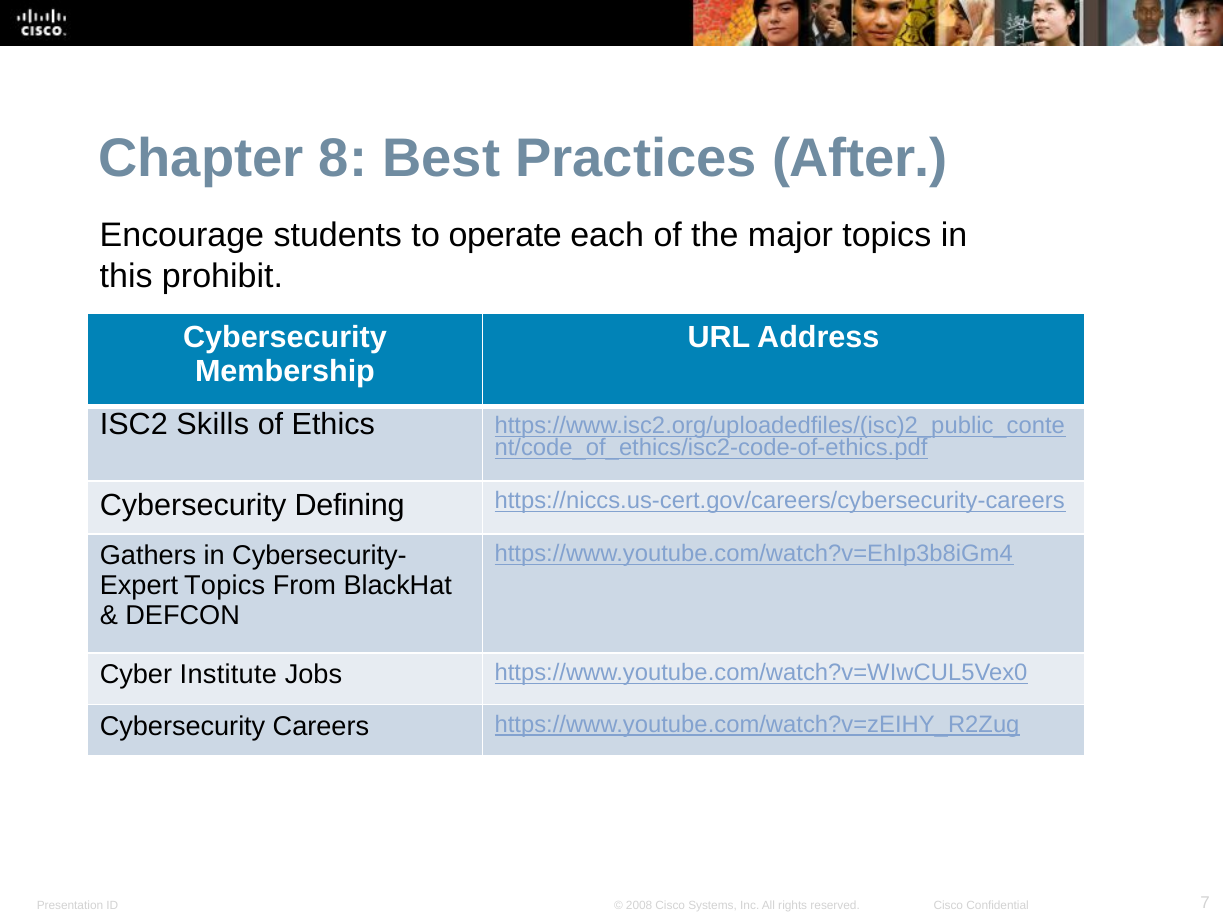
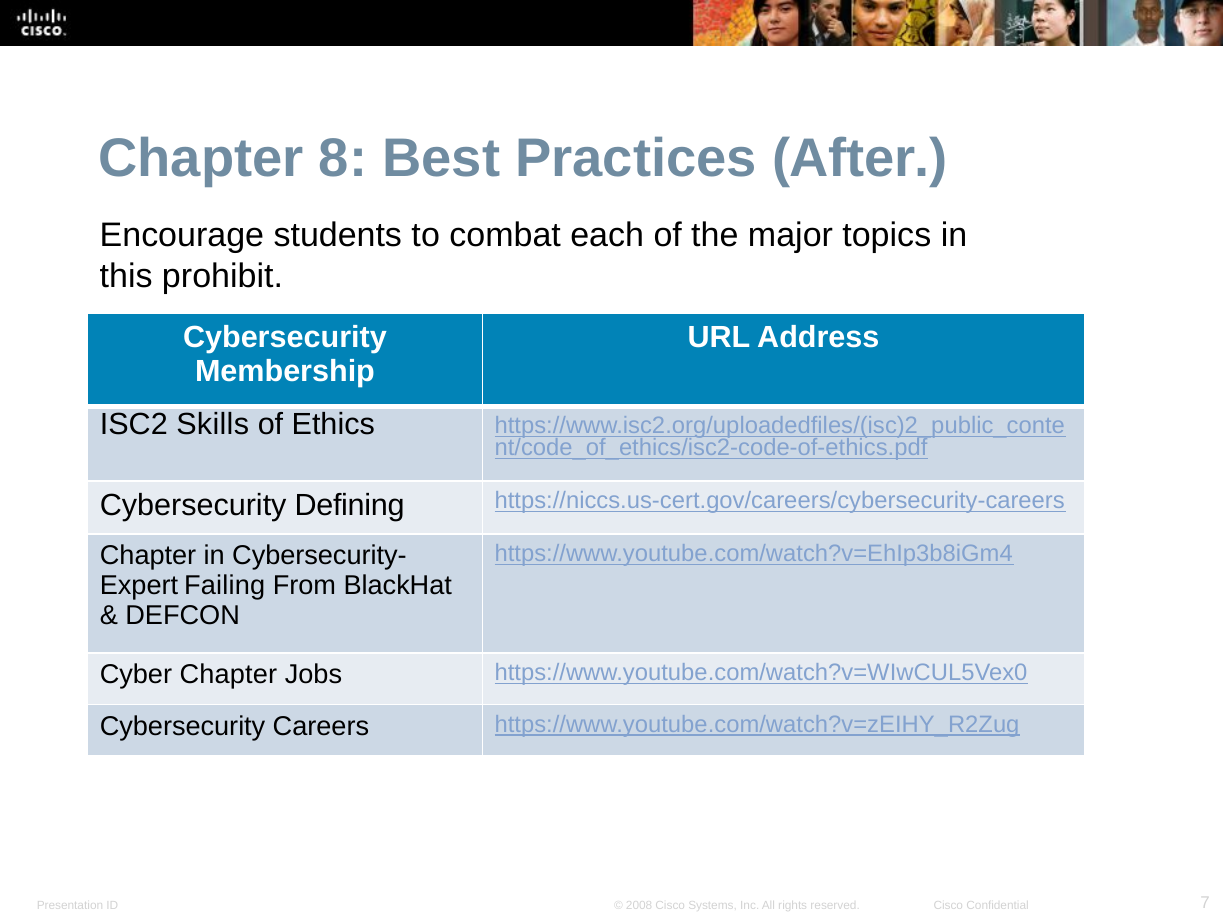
operate: operate -> combat
Gathers at (148, 556): Gathers -> Chapter
Expert Topics: Topics -> Failing
Cyber Institute: Institute -> Chapter
